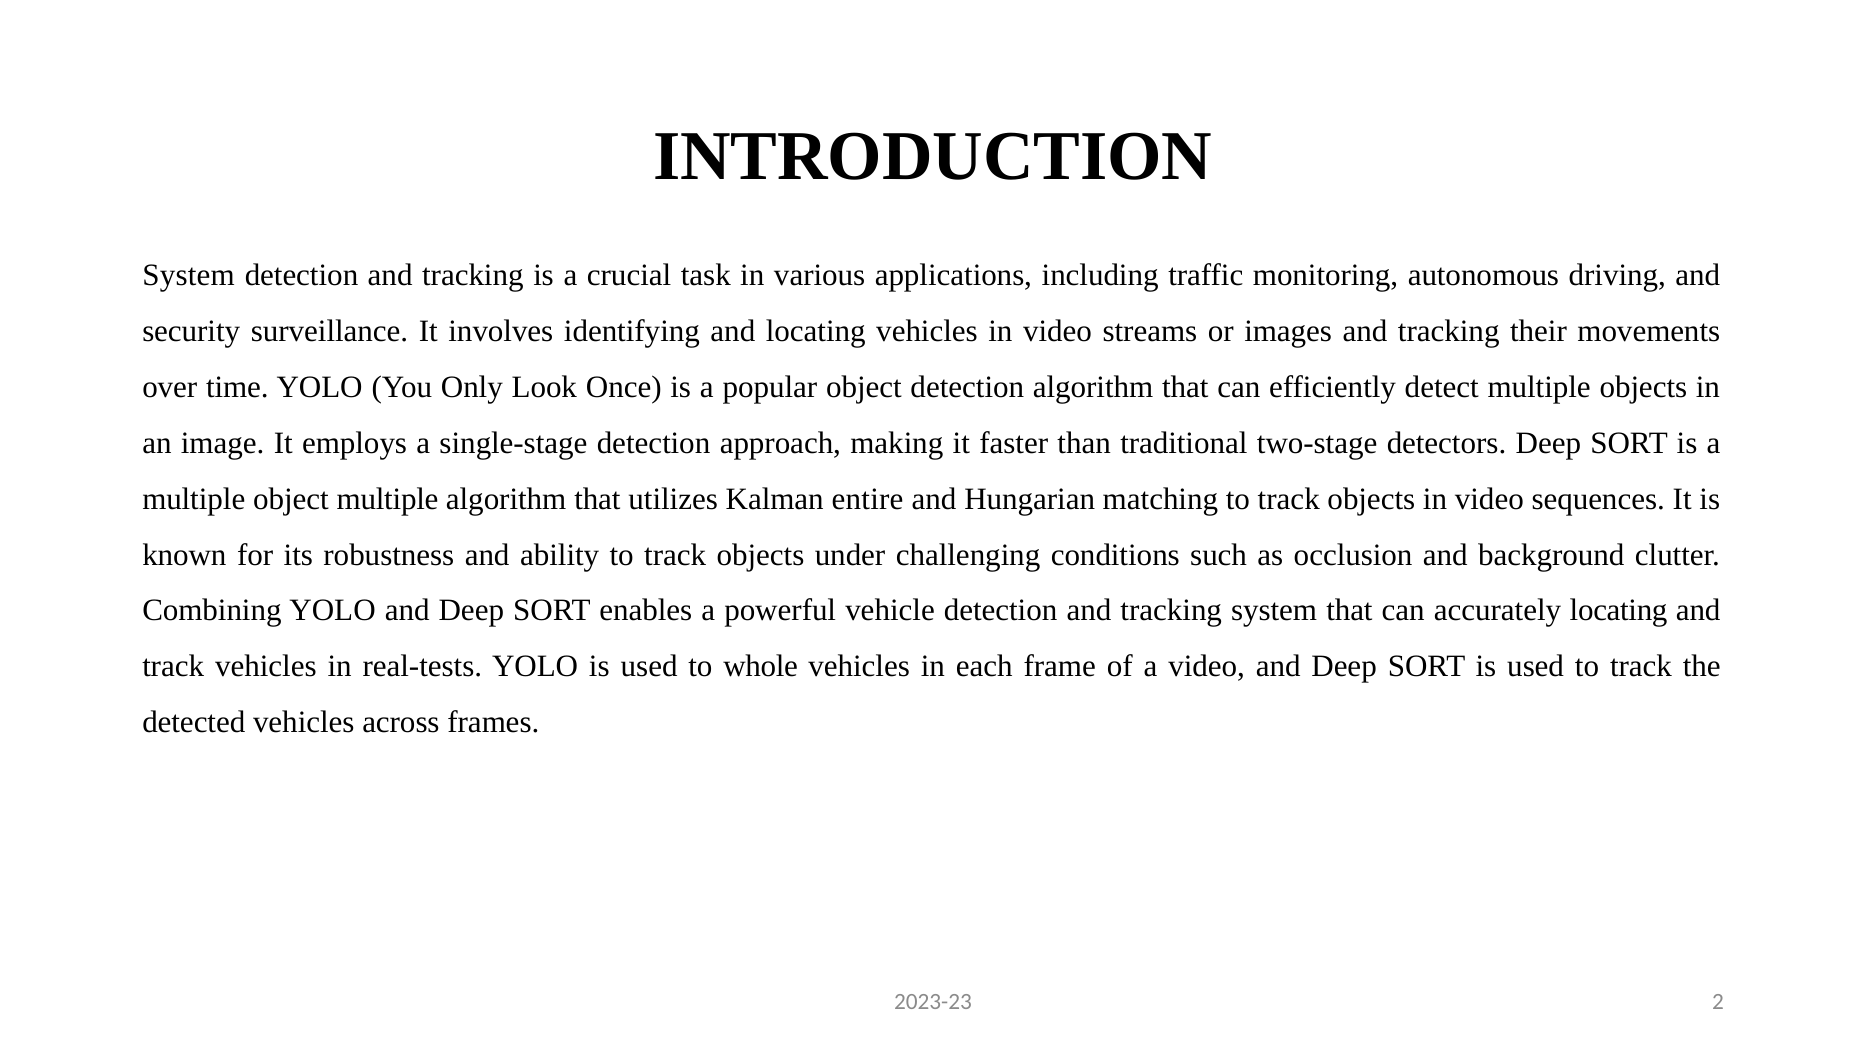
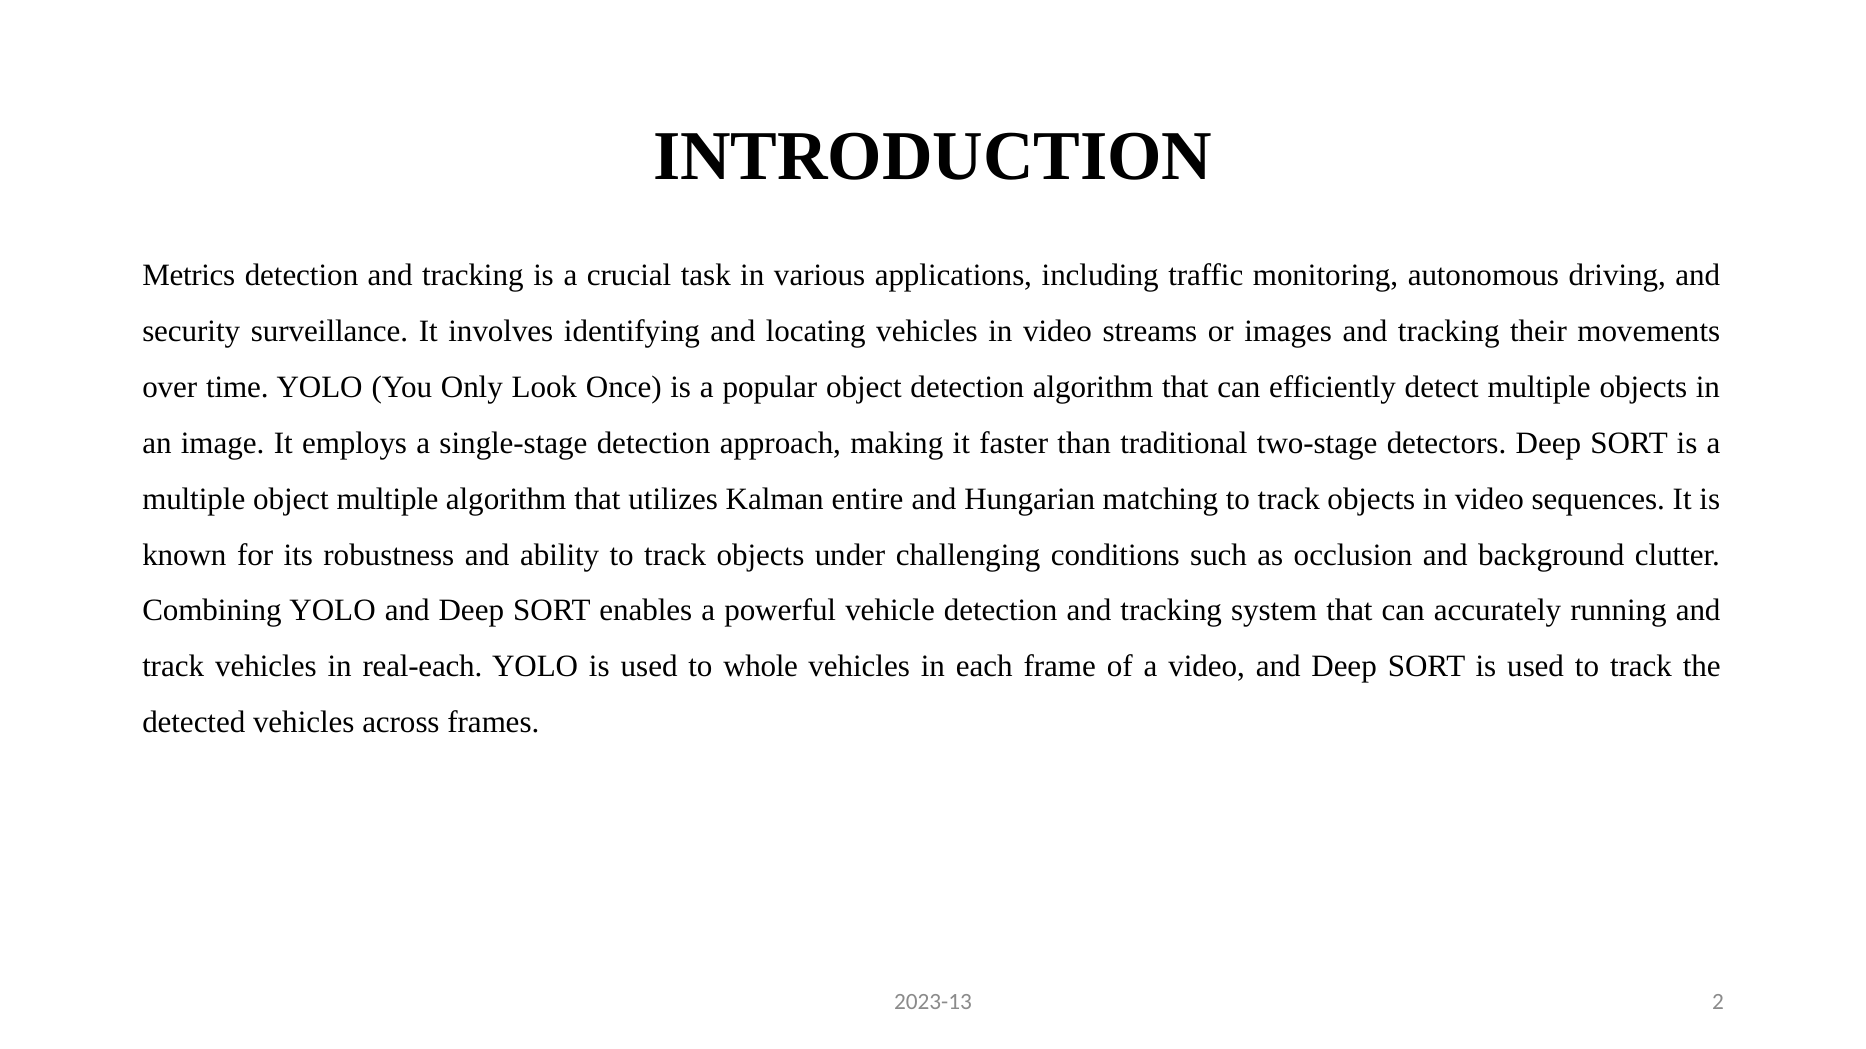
System at (189, 276): System -> Metrics
accurately locating: locating -> running
real-tests: real-tests -> real-each
2023-23: 2023-23 -> 2023-13
